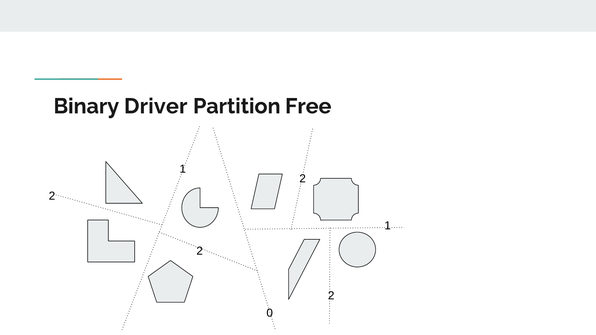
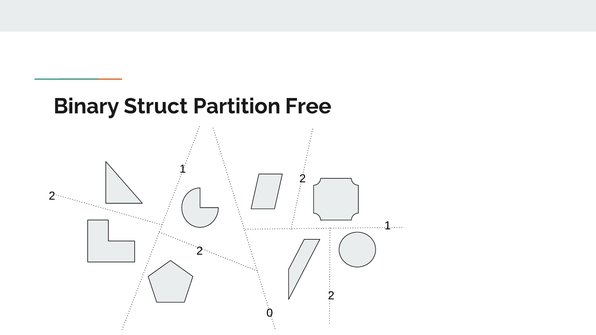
Driver: Driver -> Struct
